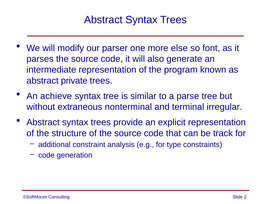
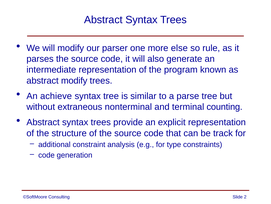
font: font -> rule
abstract private: private -> modify
irregular: irregular -> counting
